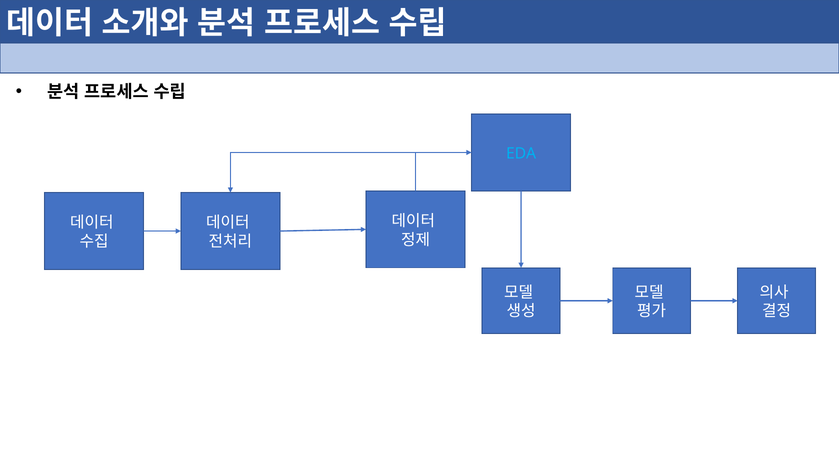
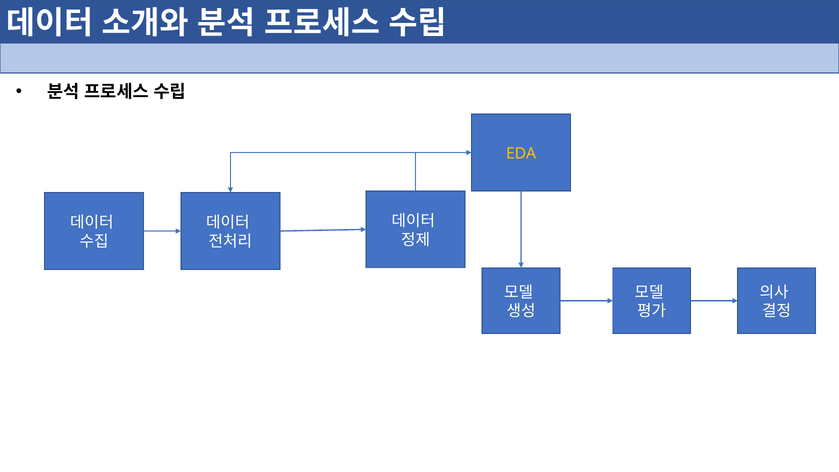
EDA colour: light blue -> yellow
